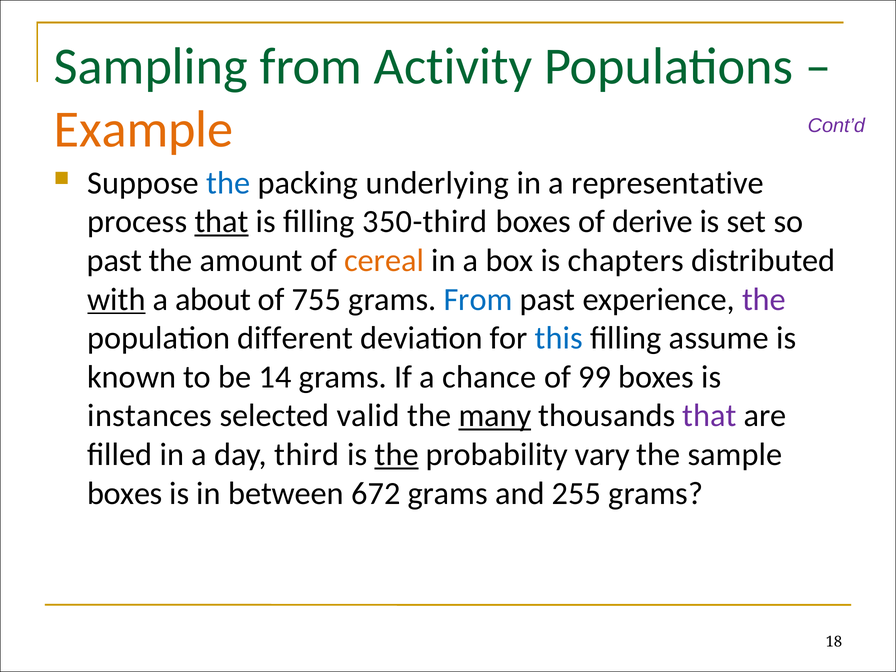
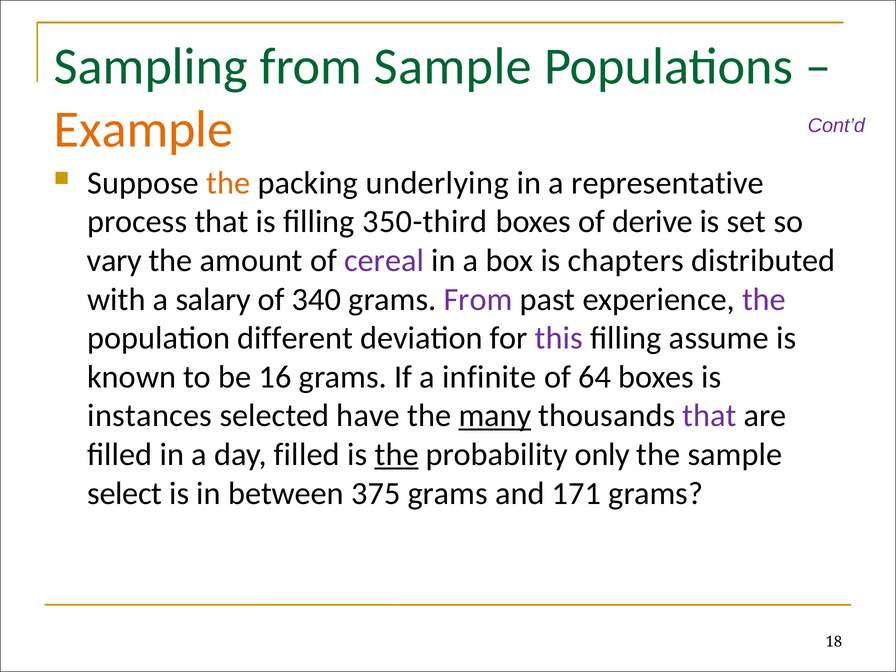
from Activity: Activity -> Sample
the at (228, 183) colour: blue -> orange
that at (221, 222) underline: present -> none
past at (114, 261): past -> vary
cereal colour: orange -> purple
with underline: present -> none
about: about -> salary
755: 755 -> 340
From at (478, 299) colour: blue -> purple
this colour: blue -> purple
14: 14 -> 16
chance: chance -> infinite
99: 99 -> 64
valid: valid -> have
day third: third -> filled
vary: vary -> only
boxes at (125, 493): boxes -> select
672: 672 -> 375
255: 255 -> 171
